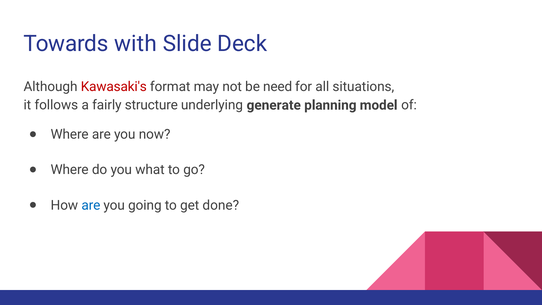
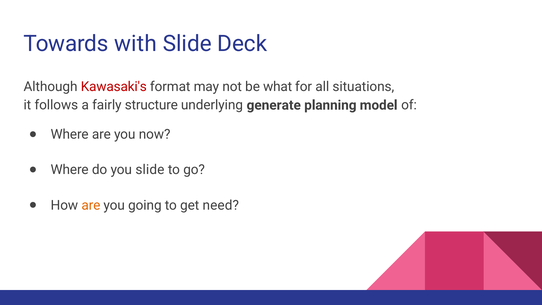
need: need -> what
you what: what -> slide
are at (91, 205) colour: blue -> orange
done: done -> need
